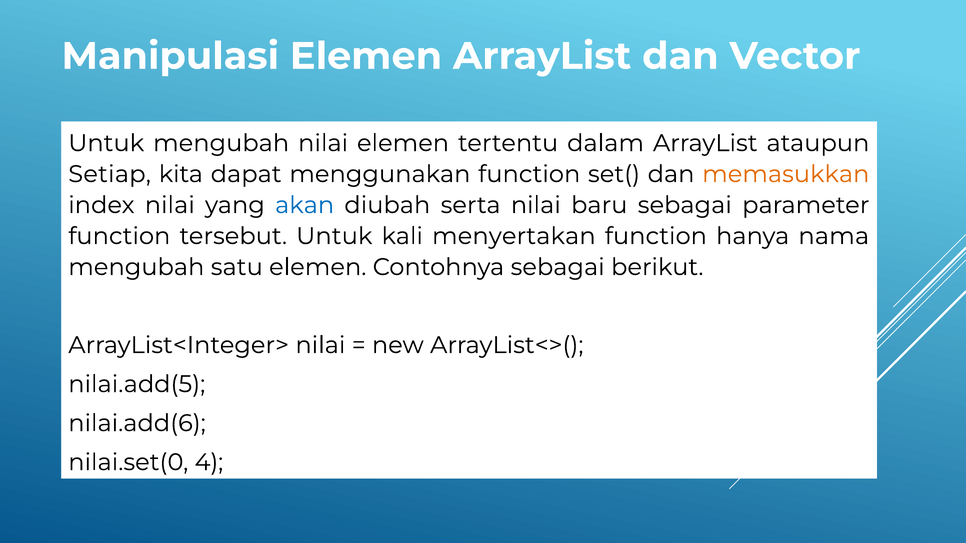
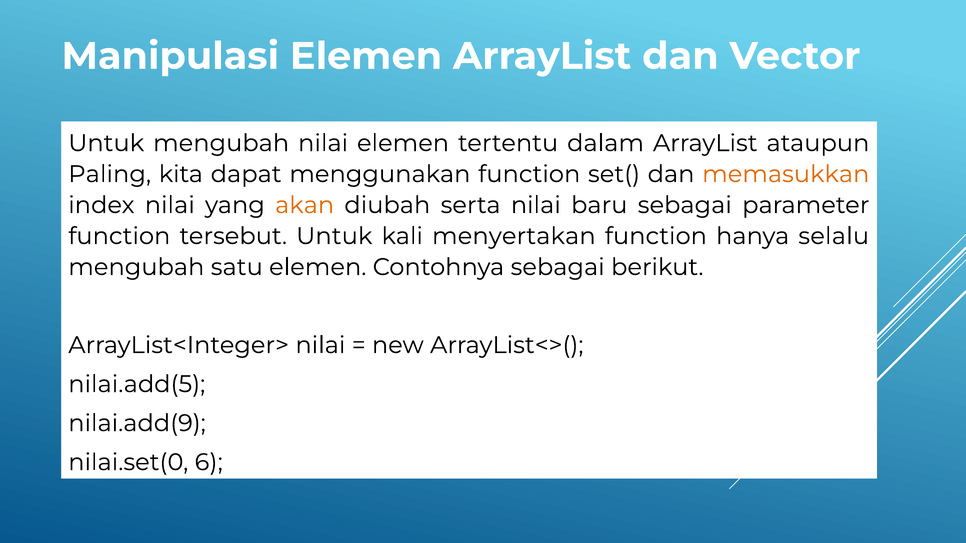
Setiap: Setiap -> Paling
akan colour: blue -> orange
nama: nama -> selalu
nilai.add(6: nilai.add(6 -> nilai.add(9
4: 4 -> 6
